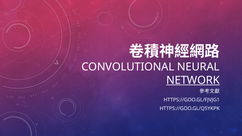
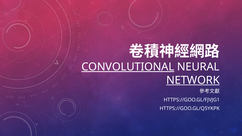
CONVOLUTIONAL underline: none -> present
